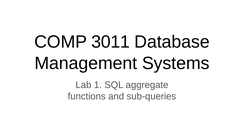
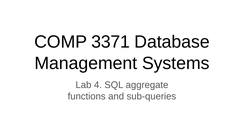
3011: 3011 -> 3371
1: 1 -> 4
